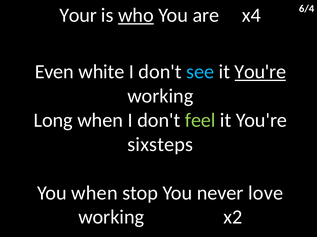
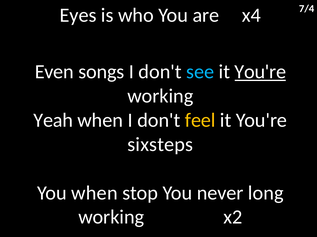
6/4: 6/4 -> 7/4
Your: Your -> Eyes
who underline: present -> none
white: white -> songs
Long: Long -> Yeah
feel colour: light green -> yellow
love: love -> long
